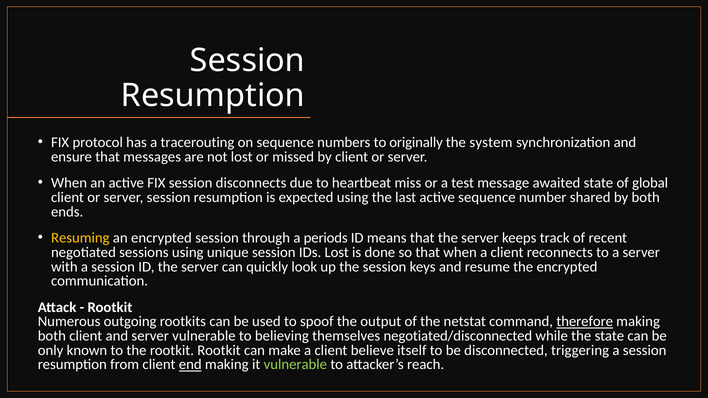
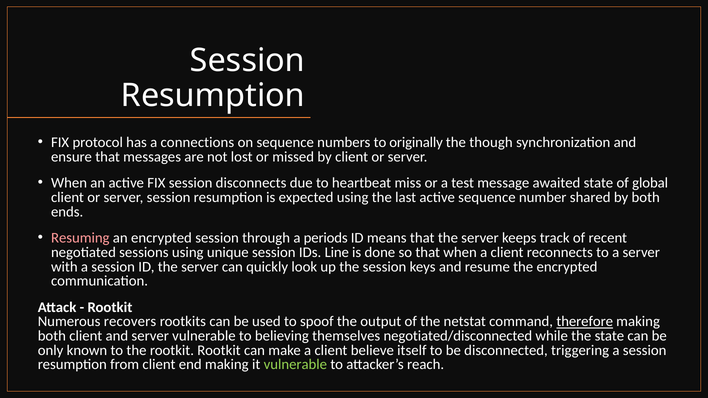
tracerouting: tracerouting -> connections
system: system -> though
Resuming colour: yellow -> pink
IDs Lost: Lost -> Line
outgoing: outgoing -> recovers
end underline: present -> none
